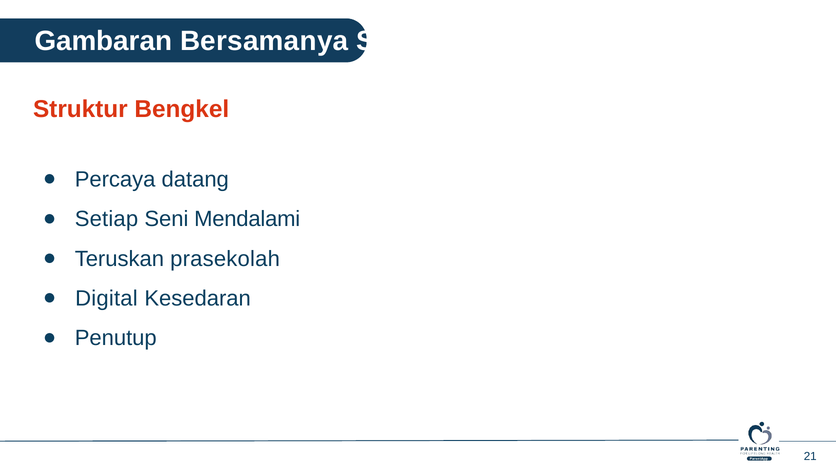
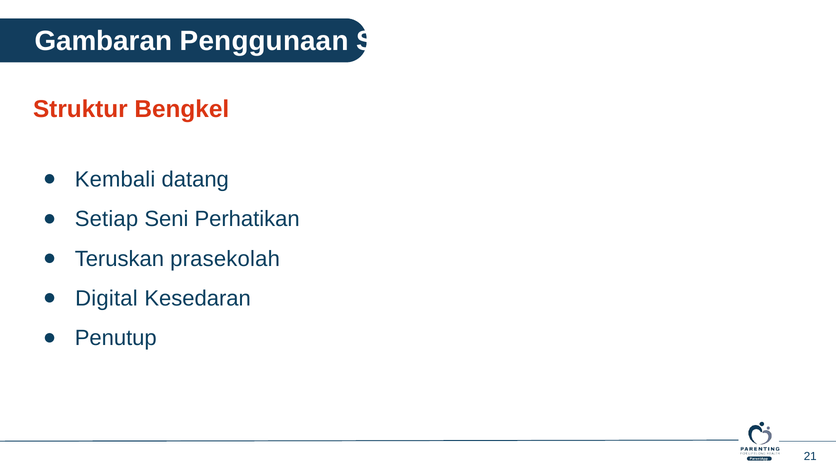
Bersamanya: Bersamanya -> Penggunaan
Percaya: Percaya -> Kembali
Mendalami: Mendalami -> Perhatikan
